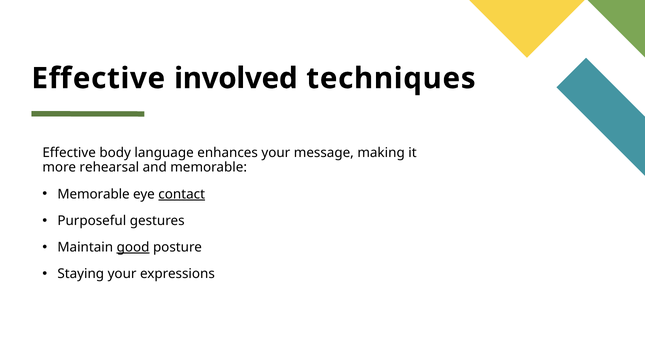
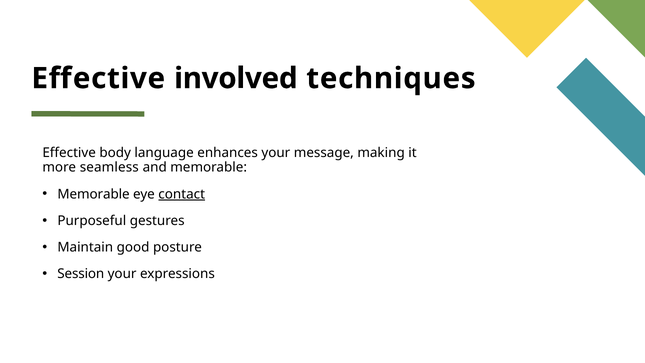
rehearsal: rehearsal -> seamless
good underline: present -> none
Staying: Staying -> Session
